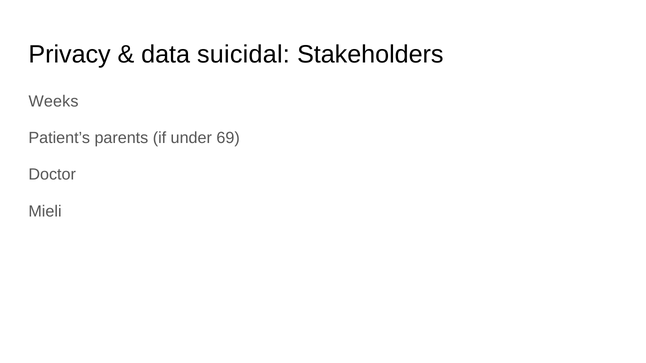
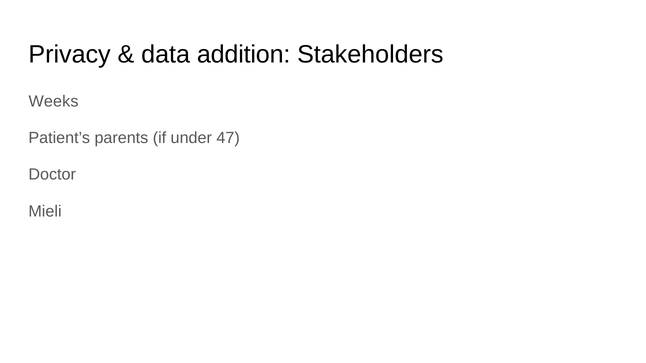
suicidal: suicidal -> addition
69: 69 -> 47
